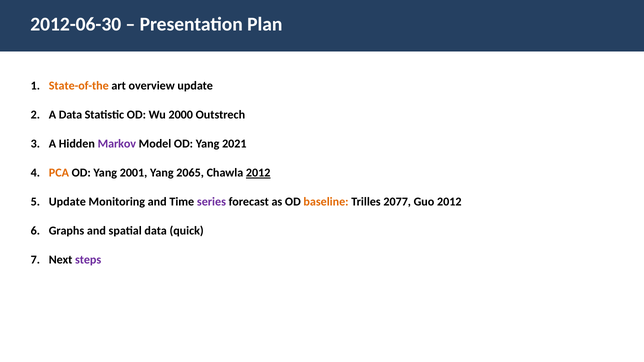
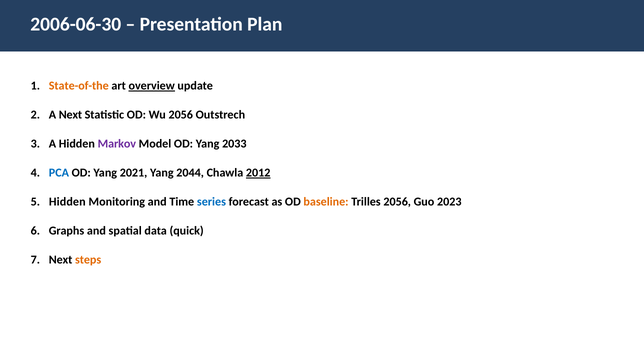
2012-06-30: 2012-06-30 -> 2006-06-30
overview underline: none -> present
A Data: Data -> Next
Wu 2000: 2000 -> 2056
2021: 2021 -> 2033
PCA colour: orange -> blue
2001: 2001 -> 2021
2065: 2065 -> 2044
Update at (67, 202): Update -> Hidden
series colour: purple -> blue
Trilles 2077: 2077 -> 2056
Guo 2012: 2012 -> 2023
steps colour: purple -> orange
